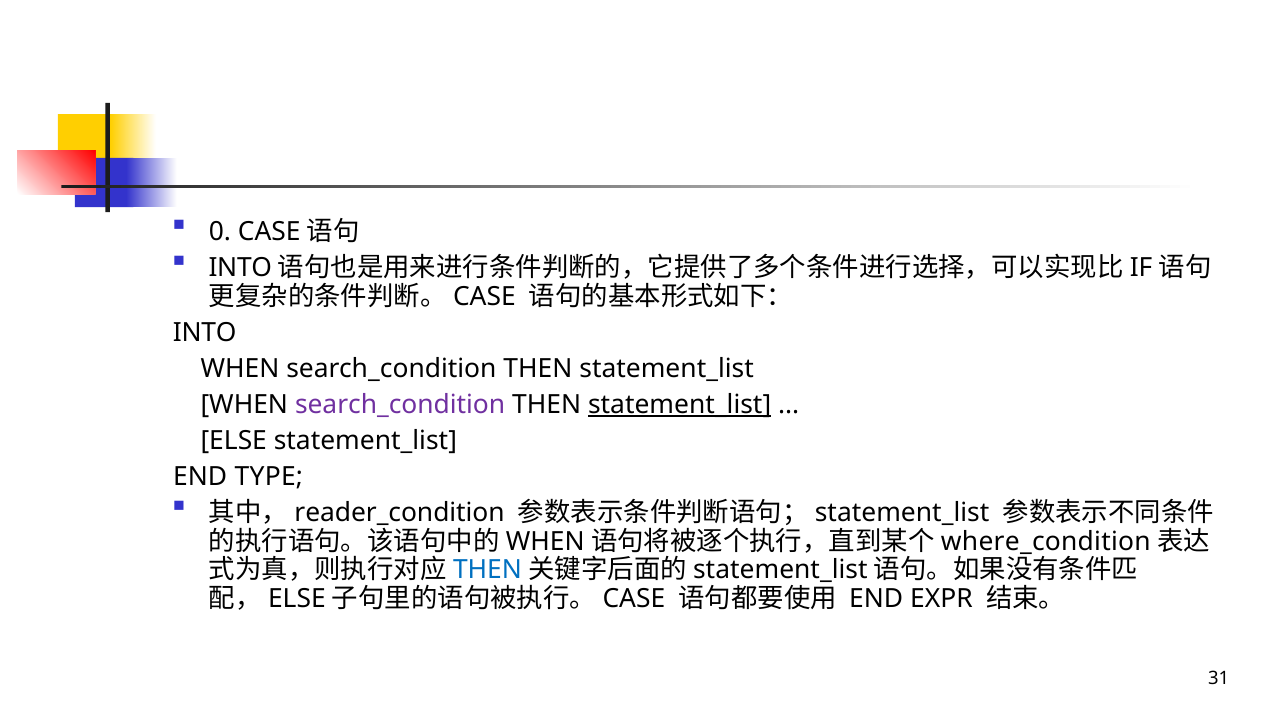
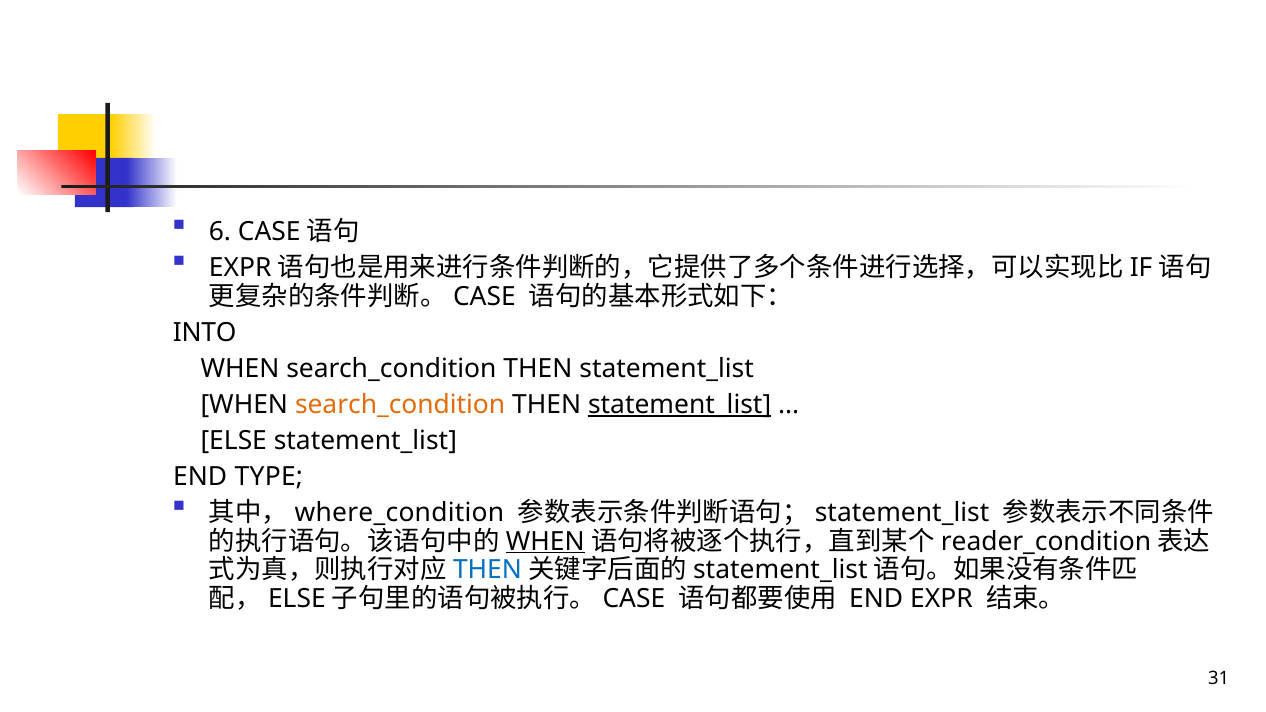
0: 0 -> 6
INTO at (240, 268): INTO -> EXPR
search_condition at (400, 405) colour: purple -> orange
reader_condition: reader_condition -> where_condition
WHEN at (545, 541) underline: none -> present
where_condition: where_condition -> reader_condition
